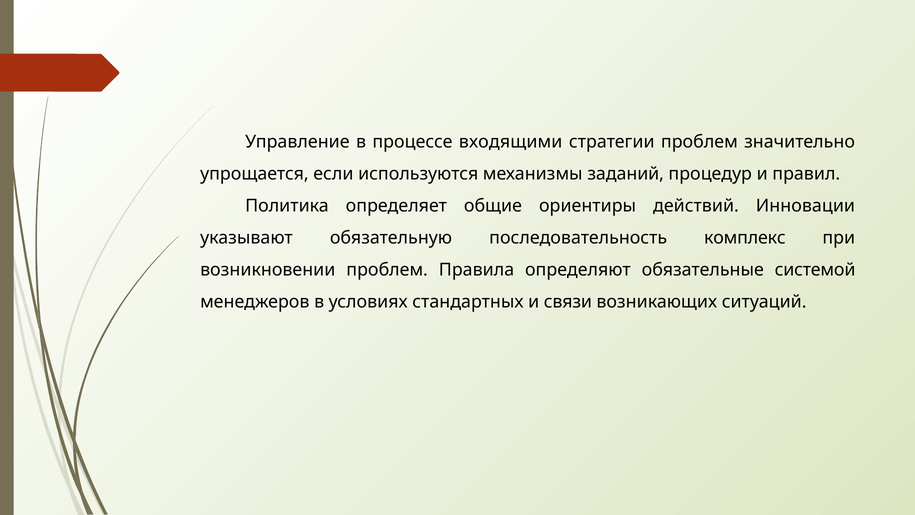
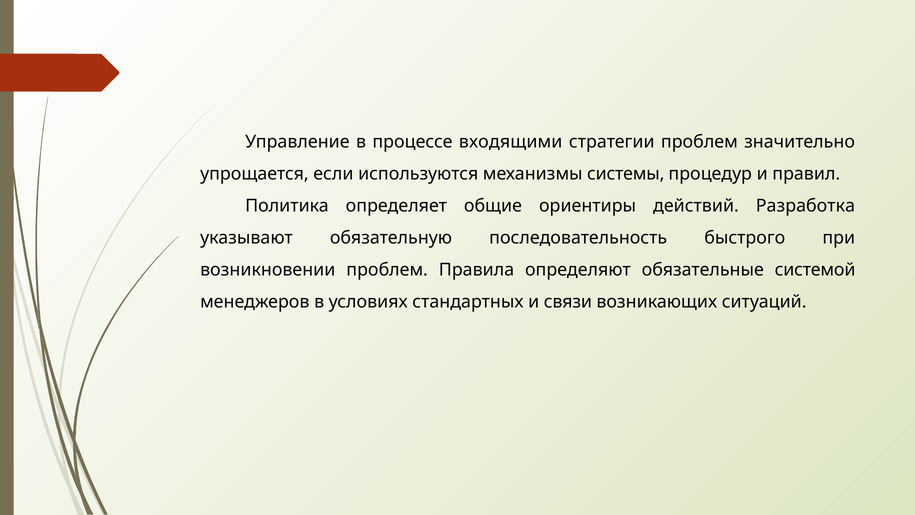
заданий: заданий -> системы
Инновации: Инновации -> Разработка
комплекс: комплекс -> быстрого
